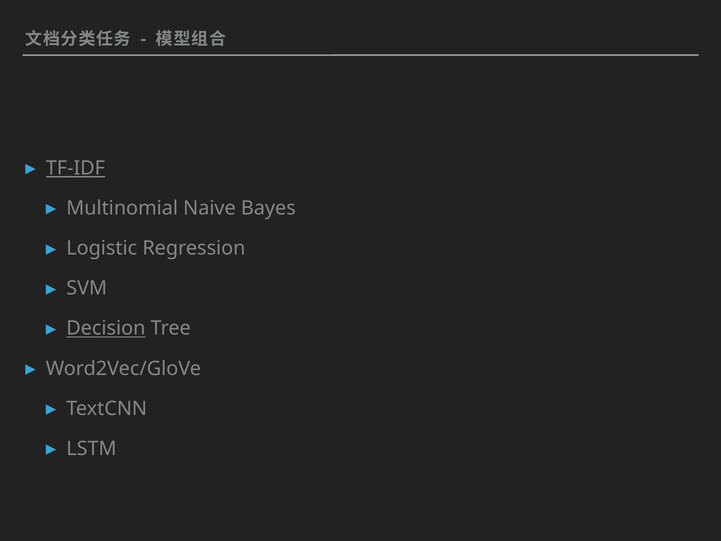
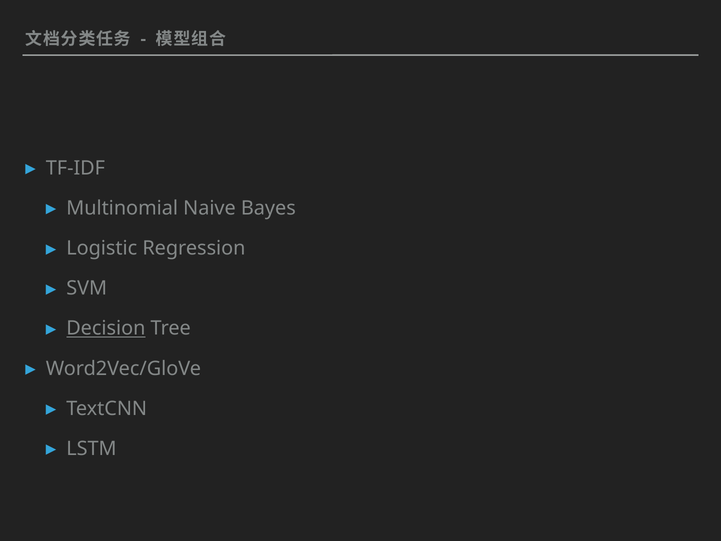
TF-IDF underline: present -> none
